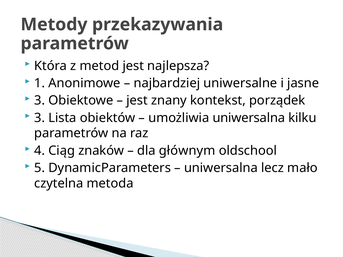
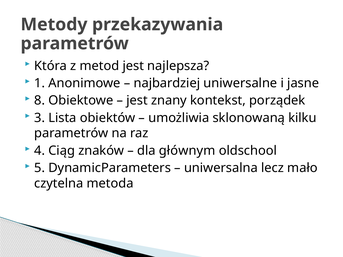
3 at (40, 101): 3 -> 8
umożliwia uniwersalna: uniwersalna -> sklonowaną
